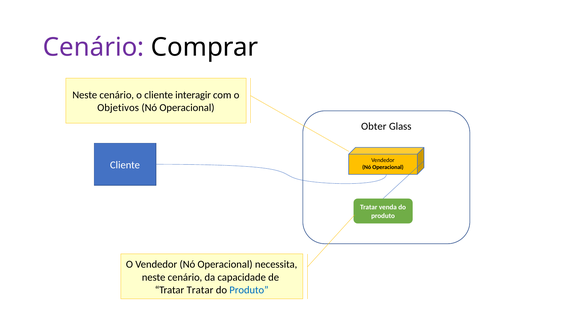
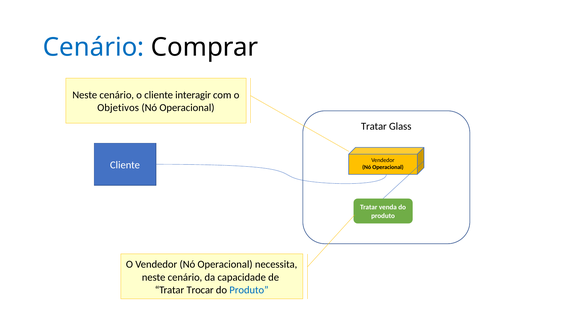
Cenário at (94, 47) colour: purple -> blue
Obter at (374, 127): Obter -> Tratar
Tratar Tratar: Tratar -> Trocar
